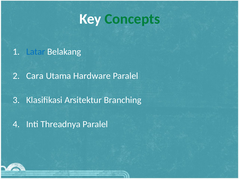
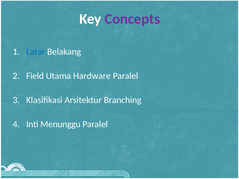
Concepts colour: green -> purple
Cara: Cara -> Field
Threadnya: Threadnya -> Menunggu
